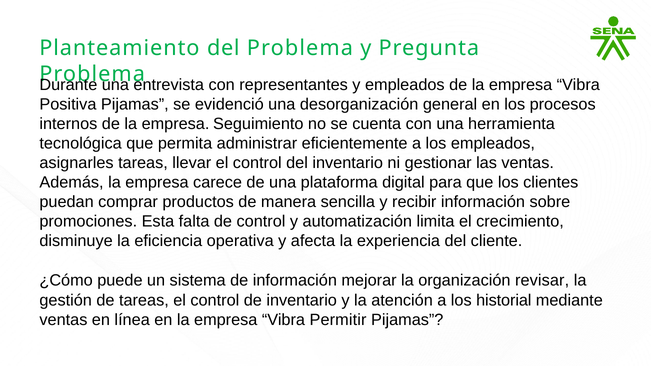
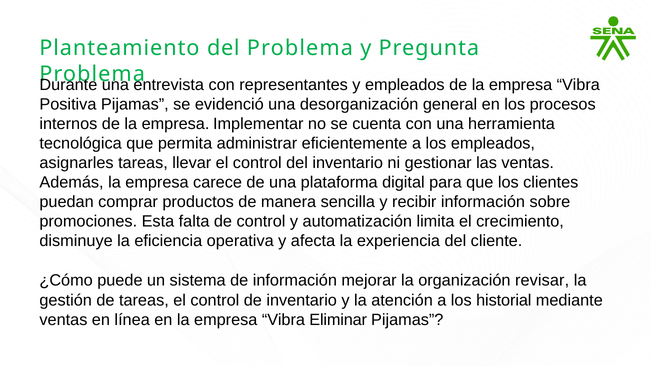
Seguimiento: Seguimiento -> Implementar
Permitir: Permitir -> Eliminar
